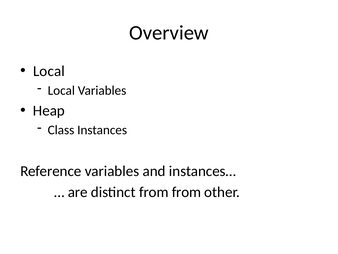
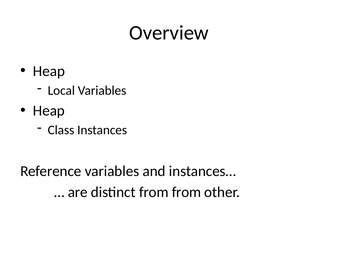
Local at (49, 71): Local -> Heap
